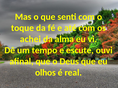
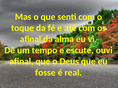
achei at (30, 39): achei -> afinal
olhos: olhos -> fosse
